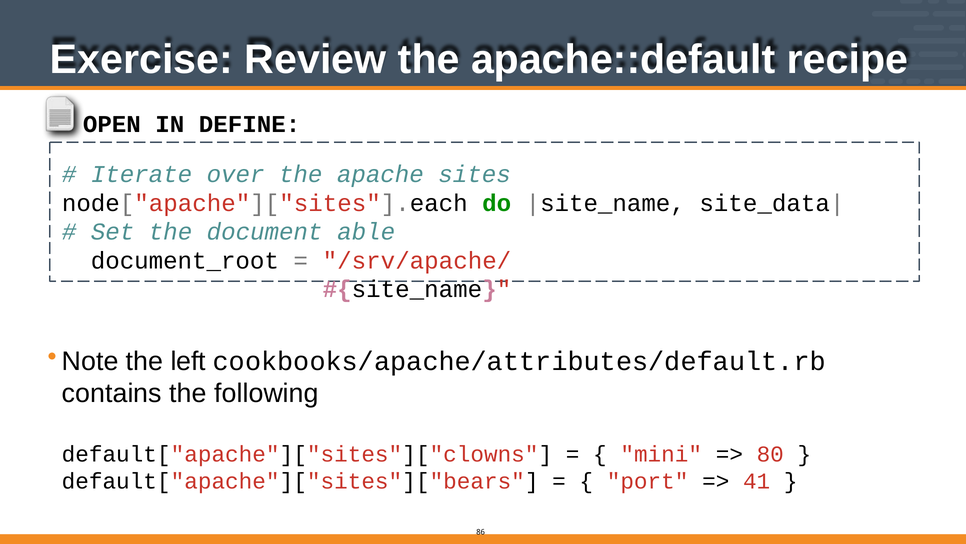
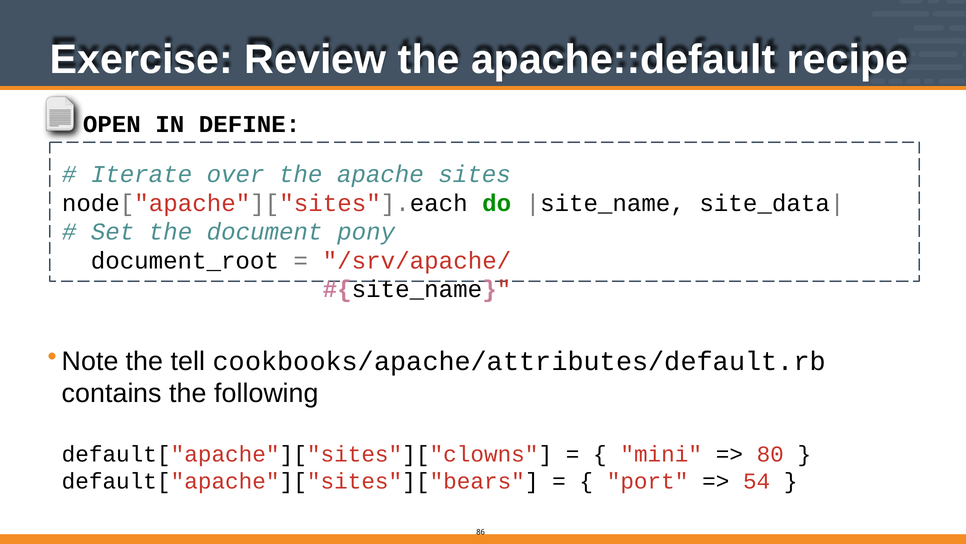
able: able -> pony
left: left -> tell
41: 41 -> 54
